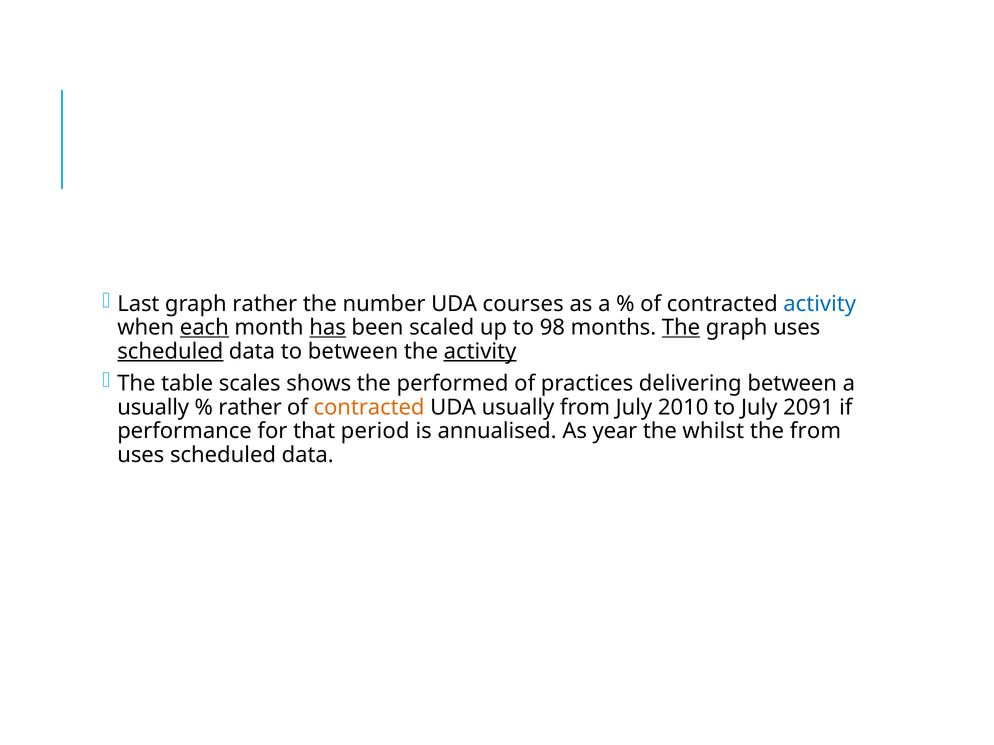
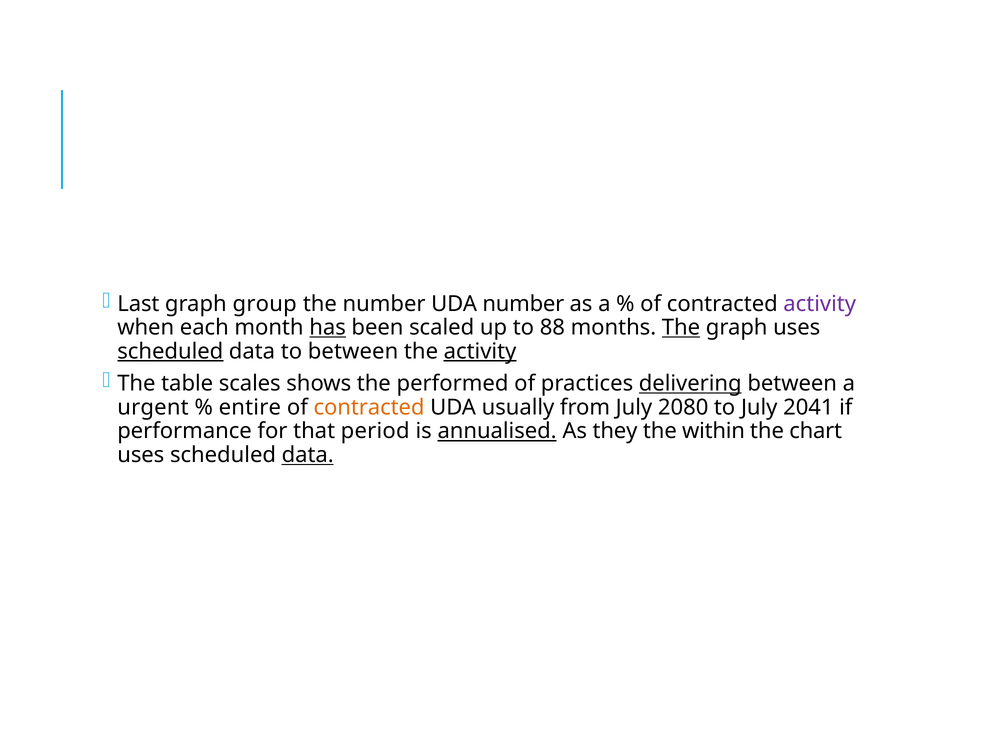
graph rather: rather -> group
UDA courses: courses -> number
activity at (820, 304) colour: blue -> purple
each underline: present -> none
98: 98 -> 88
delivering underline: none -> present
usually at (153, 408): usually -> urgent
rather at (250, 408): rather -> entire
2010: 2010 -> 2080
2091: 2091 -> 2041
annualised underline: none -> present
year: year -> they
whilst: whilst -> within
the from: from -> chart
data at (308, 455) underline: none -> present
